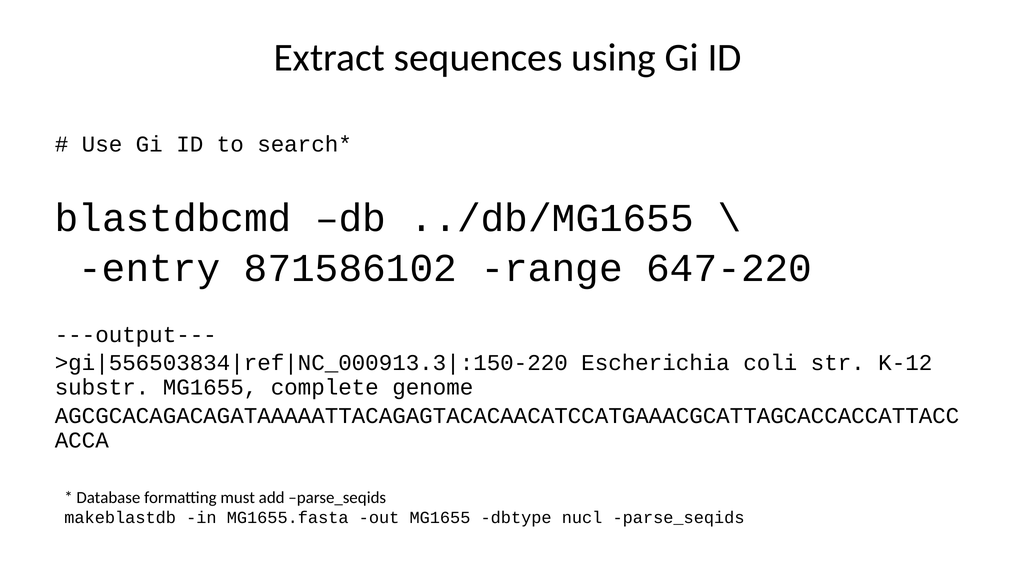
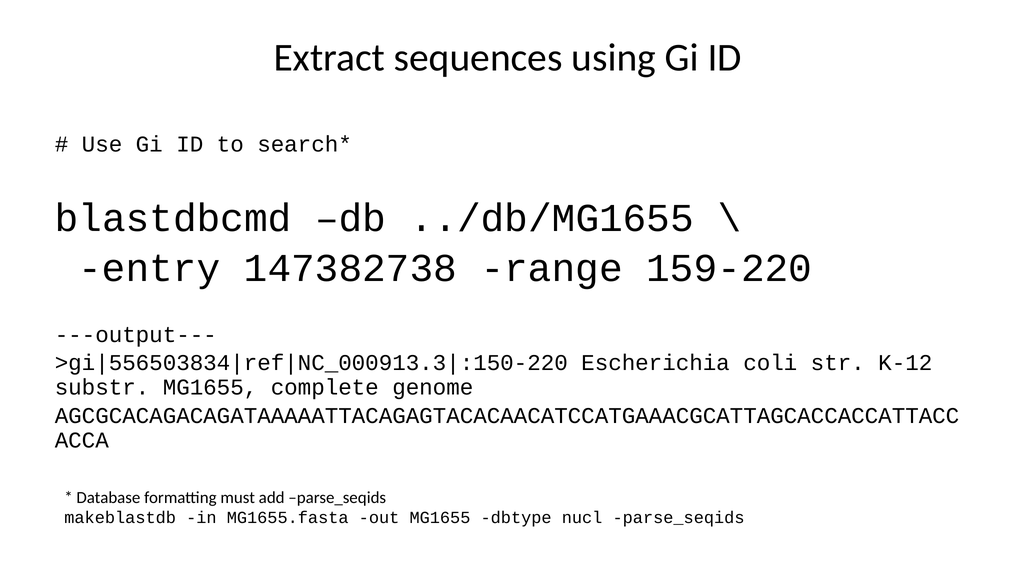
871586102: 871586102 -> 147382738
647-220: 647-220 -> 159-220
